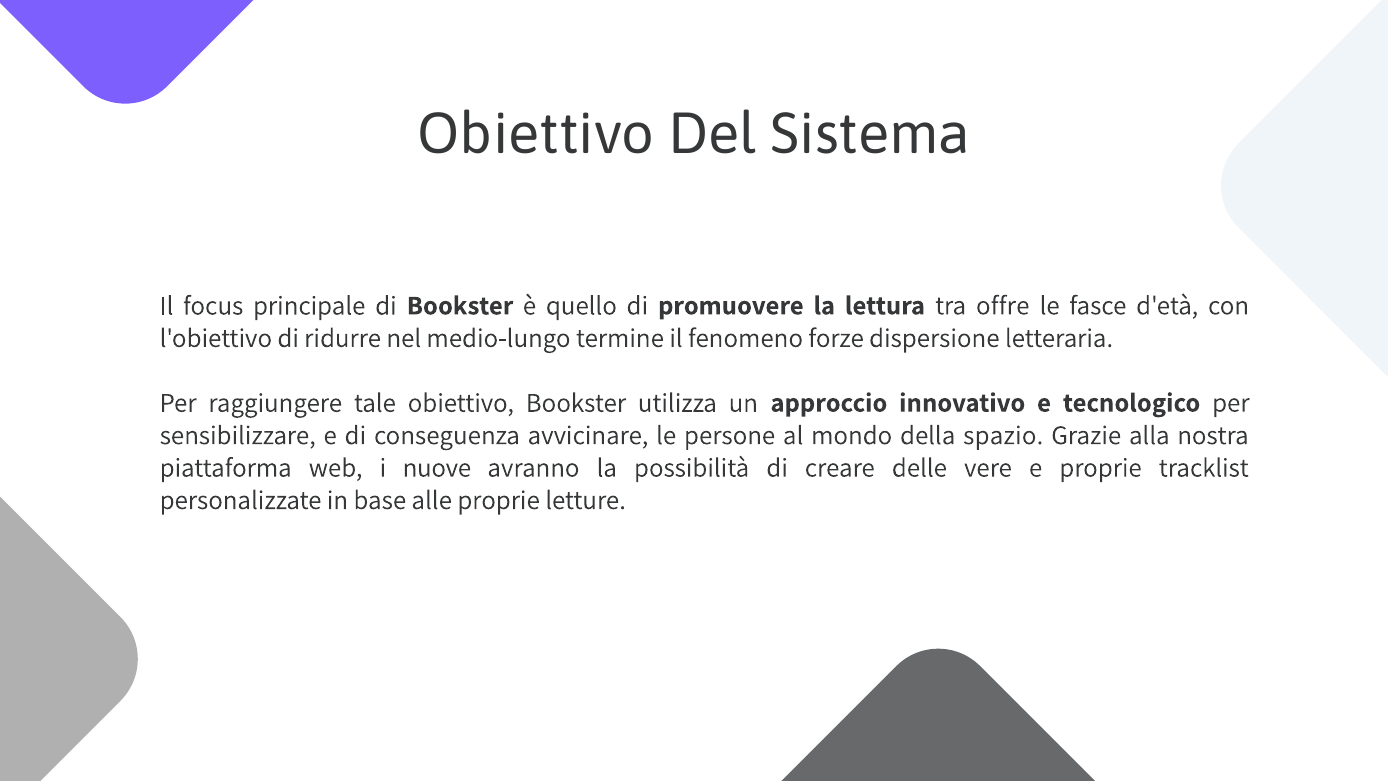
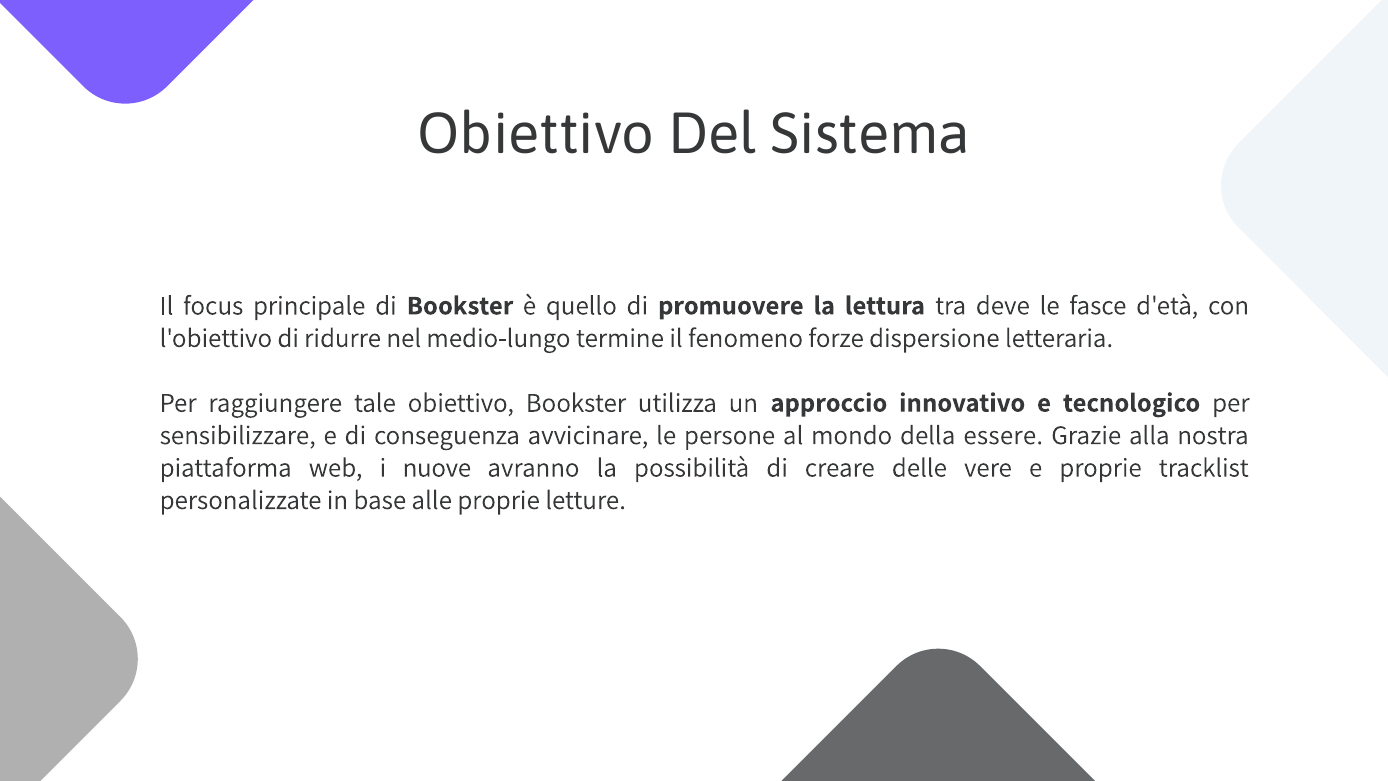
offre: offre -> deve
spazio: spazio -> essere
